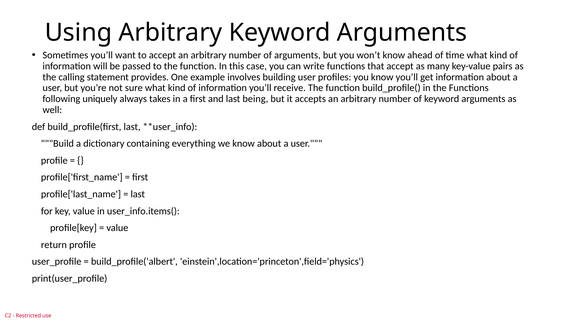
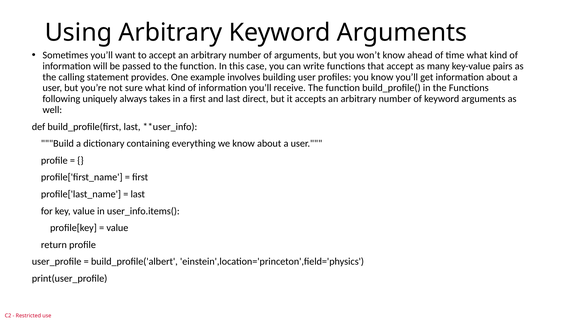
being: being -> direct
